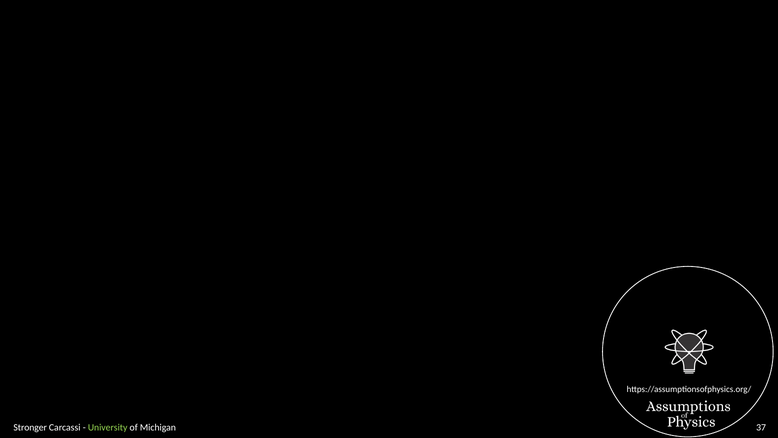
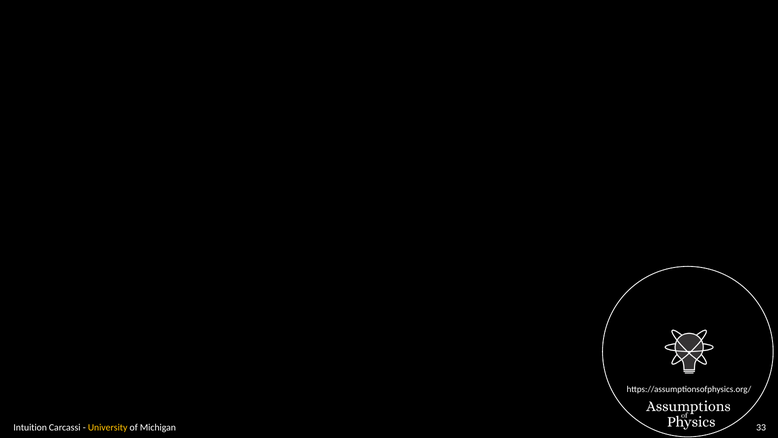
Stronger: Stronger -> Intuition
University colour: light green -> yellow
37: 37 -> 33
